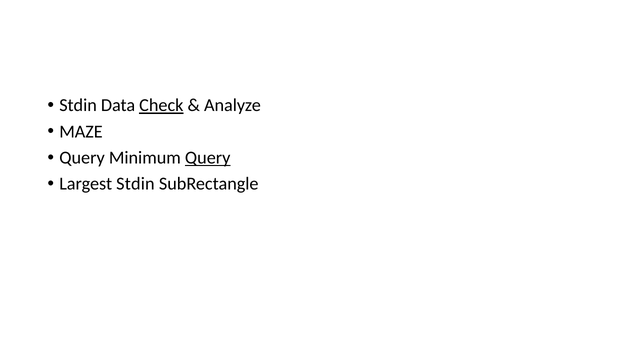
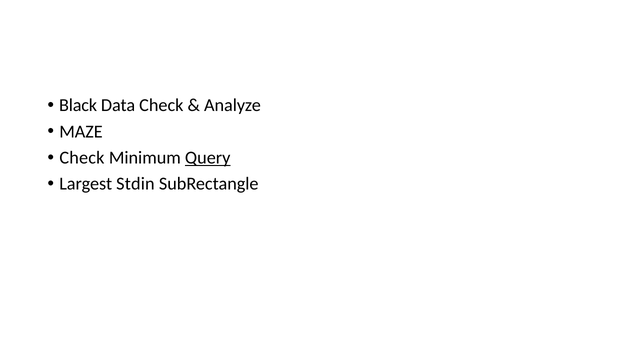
Stdin at (78, 105): Stdin -> Black
Check at (161, 105) underline: present -> none
Query at (82, 158): Query -> Check
